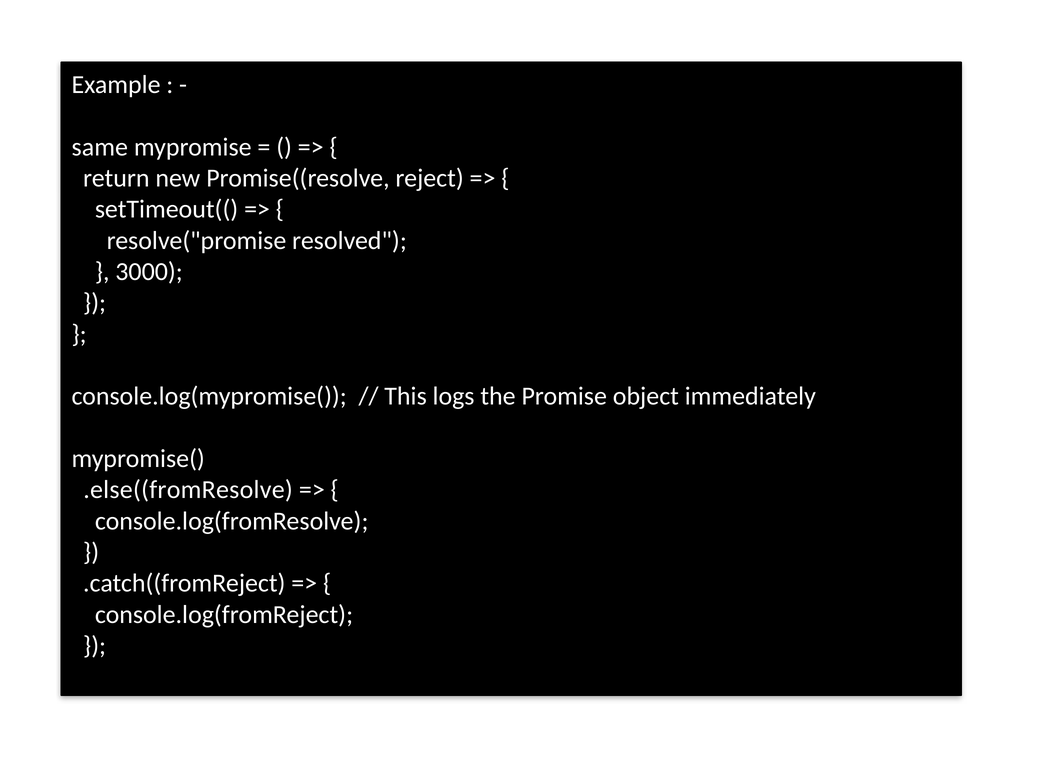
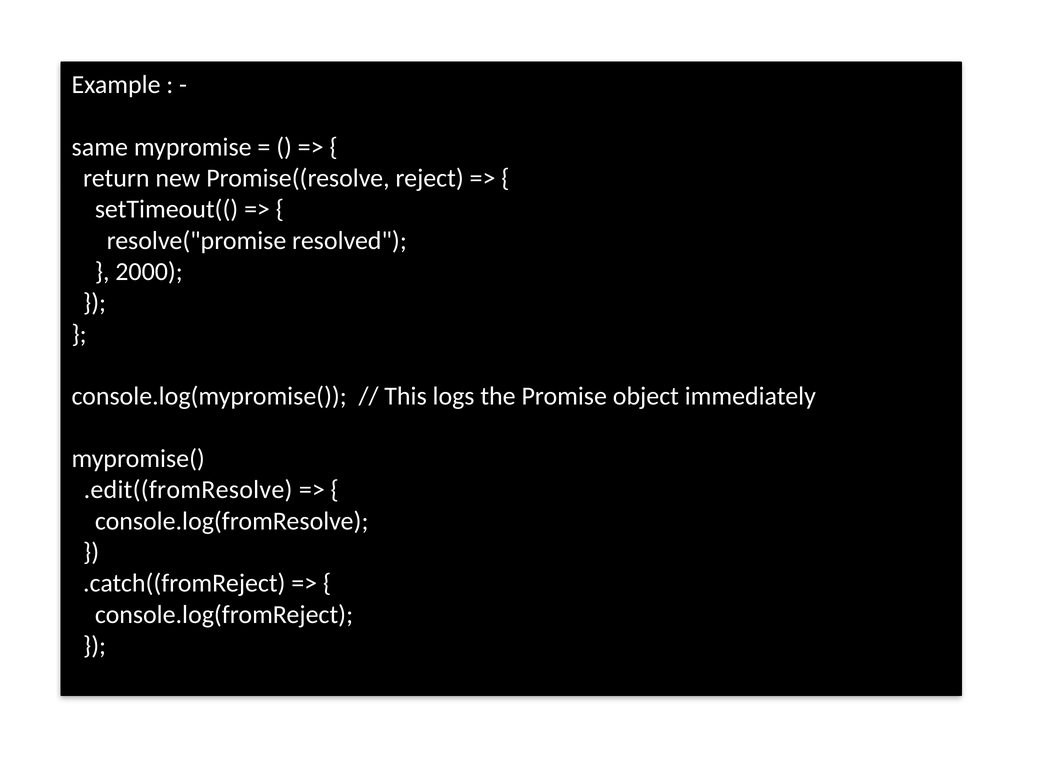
3000: 3000 -> 2000
.else((fromResolve: .else((fromResolve -> .edit((fromResolve
